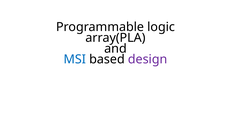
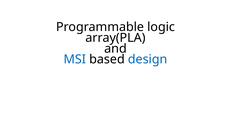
design colour: purple -> blue
